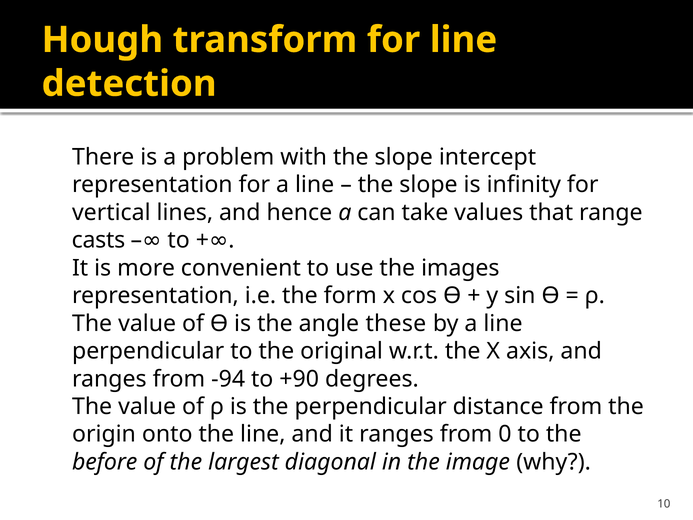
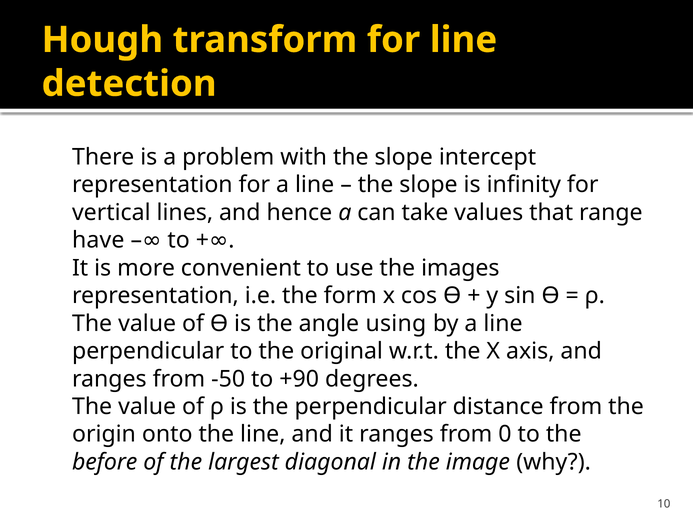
casts: casts -> have
these: these -> using
-94: -94 -> -50
